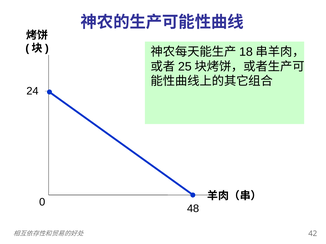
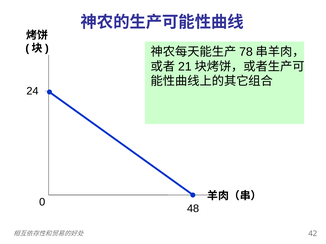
18: 18 -> 78
25: 25 -> 21
